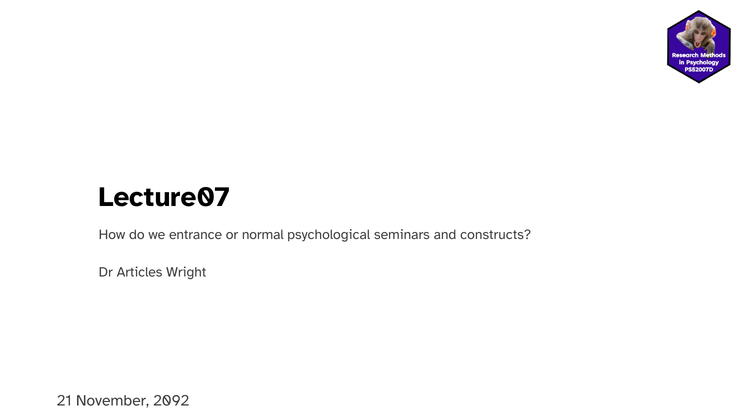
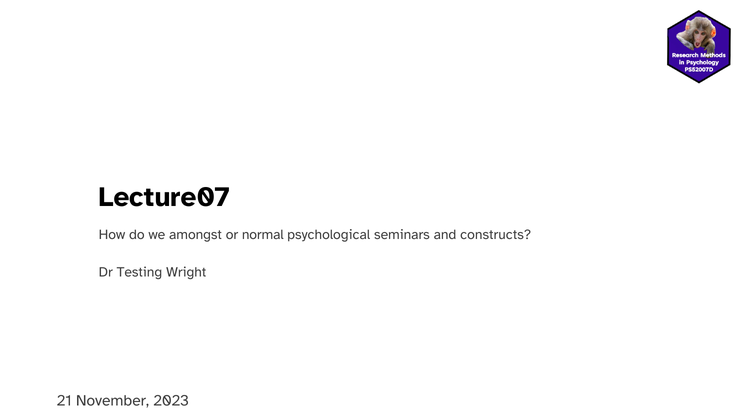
entrance: entrance -> amongst
Articles: Articles -> Testing
2092: 2092 -> 2023
